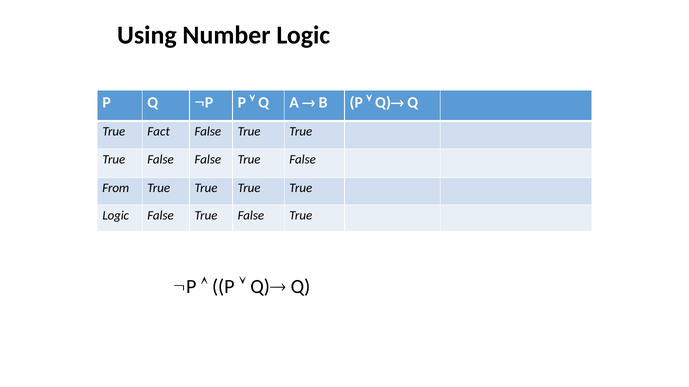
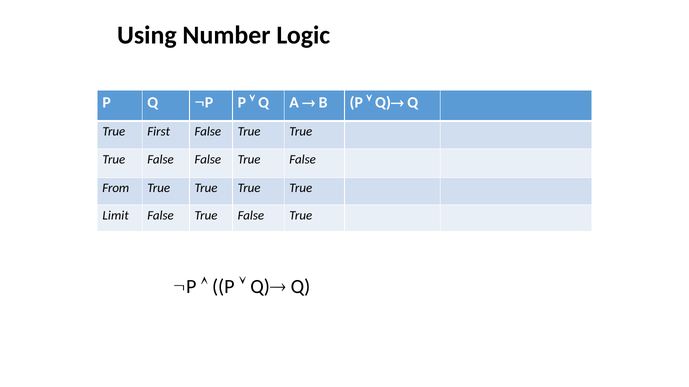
Fact: Fact -> First
Logic at (116, 216): Logic -> Limit
